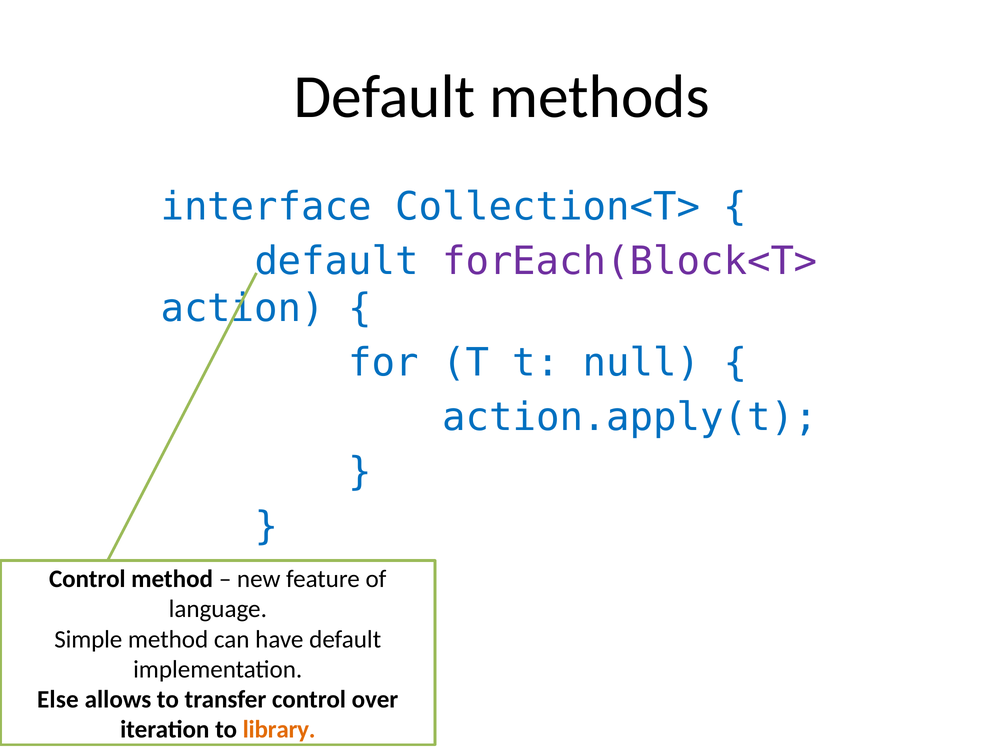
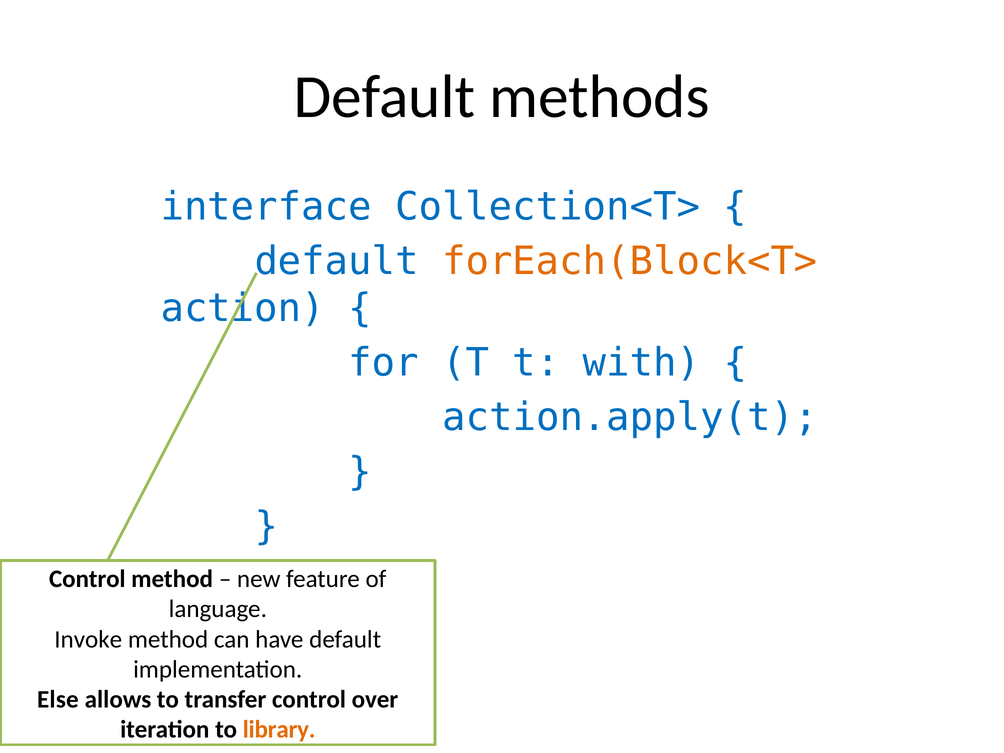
forEach(Block<T> colour: purple -> orange
null: null -> with
Simple: Simple -> Invoke
